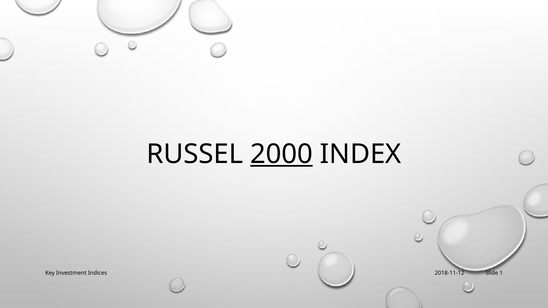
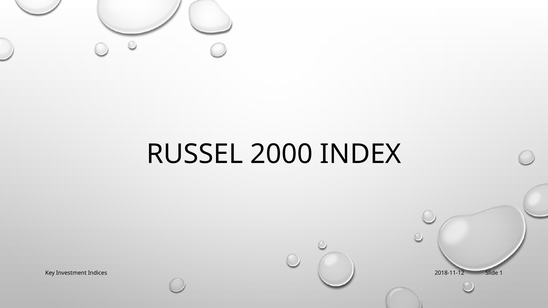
2000 underline: present -> none
